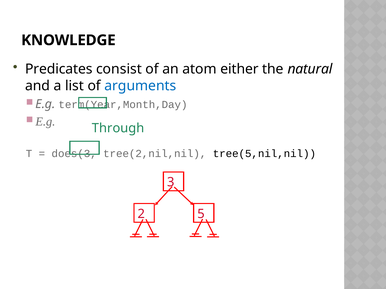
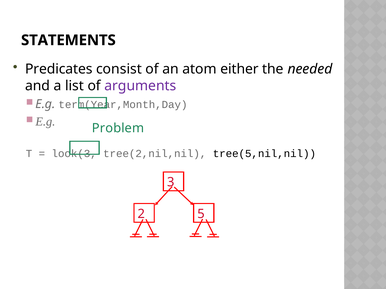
KNOWLEDGE: KNOWLEDGE -> STATEMENTS
natural: natural -> needed
arguments colour: blue -> purple
Through: Through -> Problem
does(3: does(3 -> look(3
